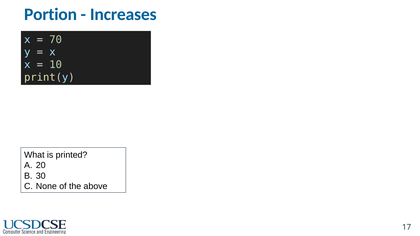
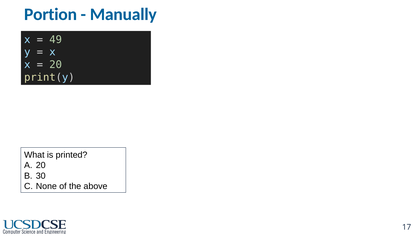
Increases: Increases -> Manually
70: 70 -> 49
10 at (56, 65): 10 -> 20
